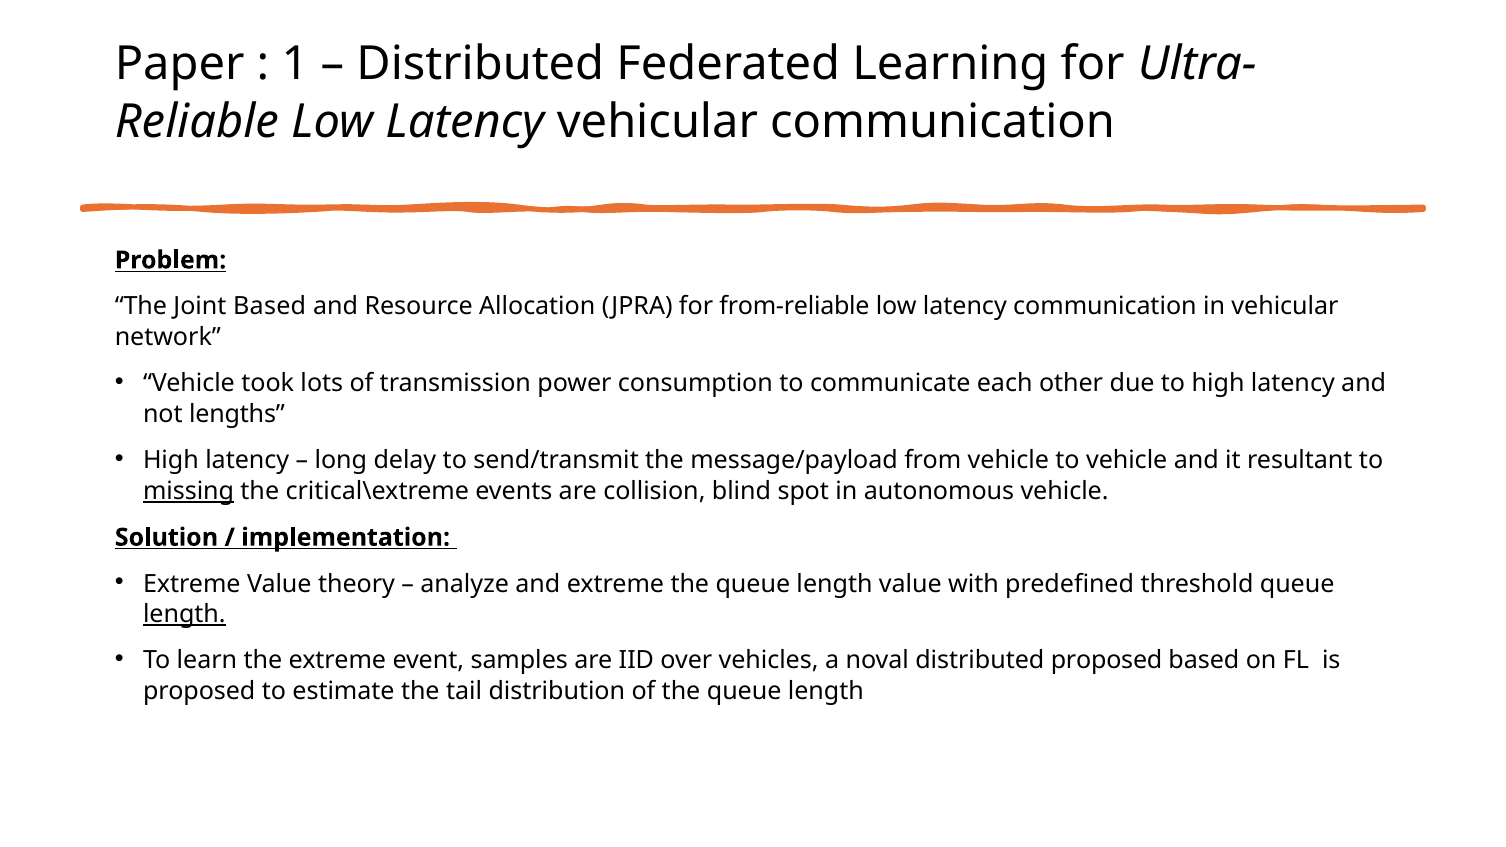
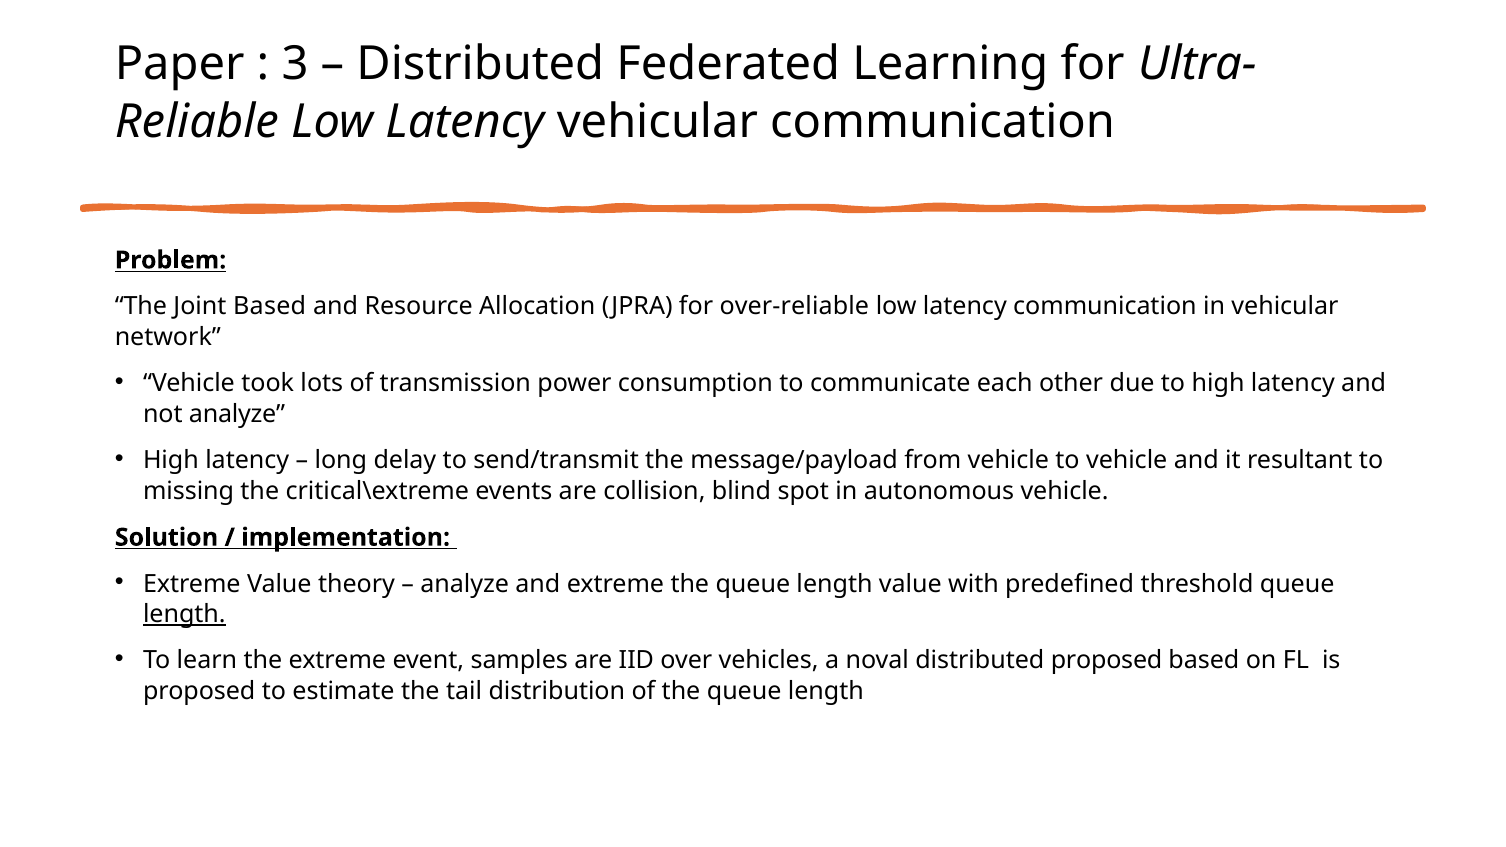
1: 1 -> 3
from-reliable: from-reliable -> over-reliable
not lengths: lengths -> analyze
missing underline: present -> none
